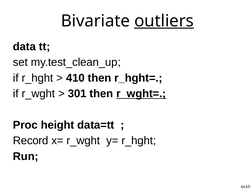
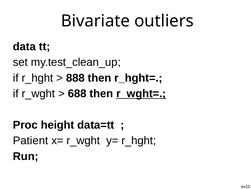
outliers underline: present -> none
410: 410 -> 888
301: 301 -> 688
Record: Record -> Patient
